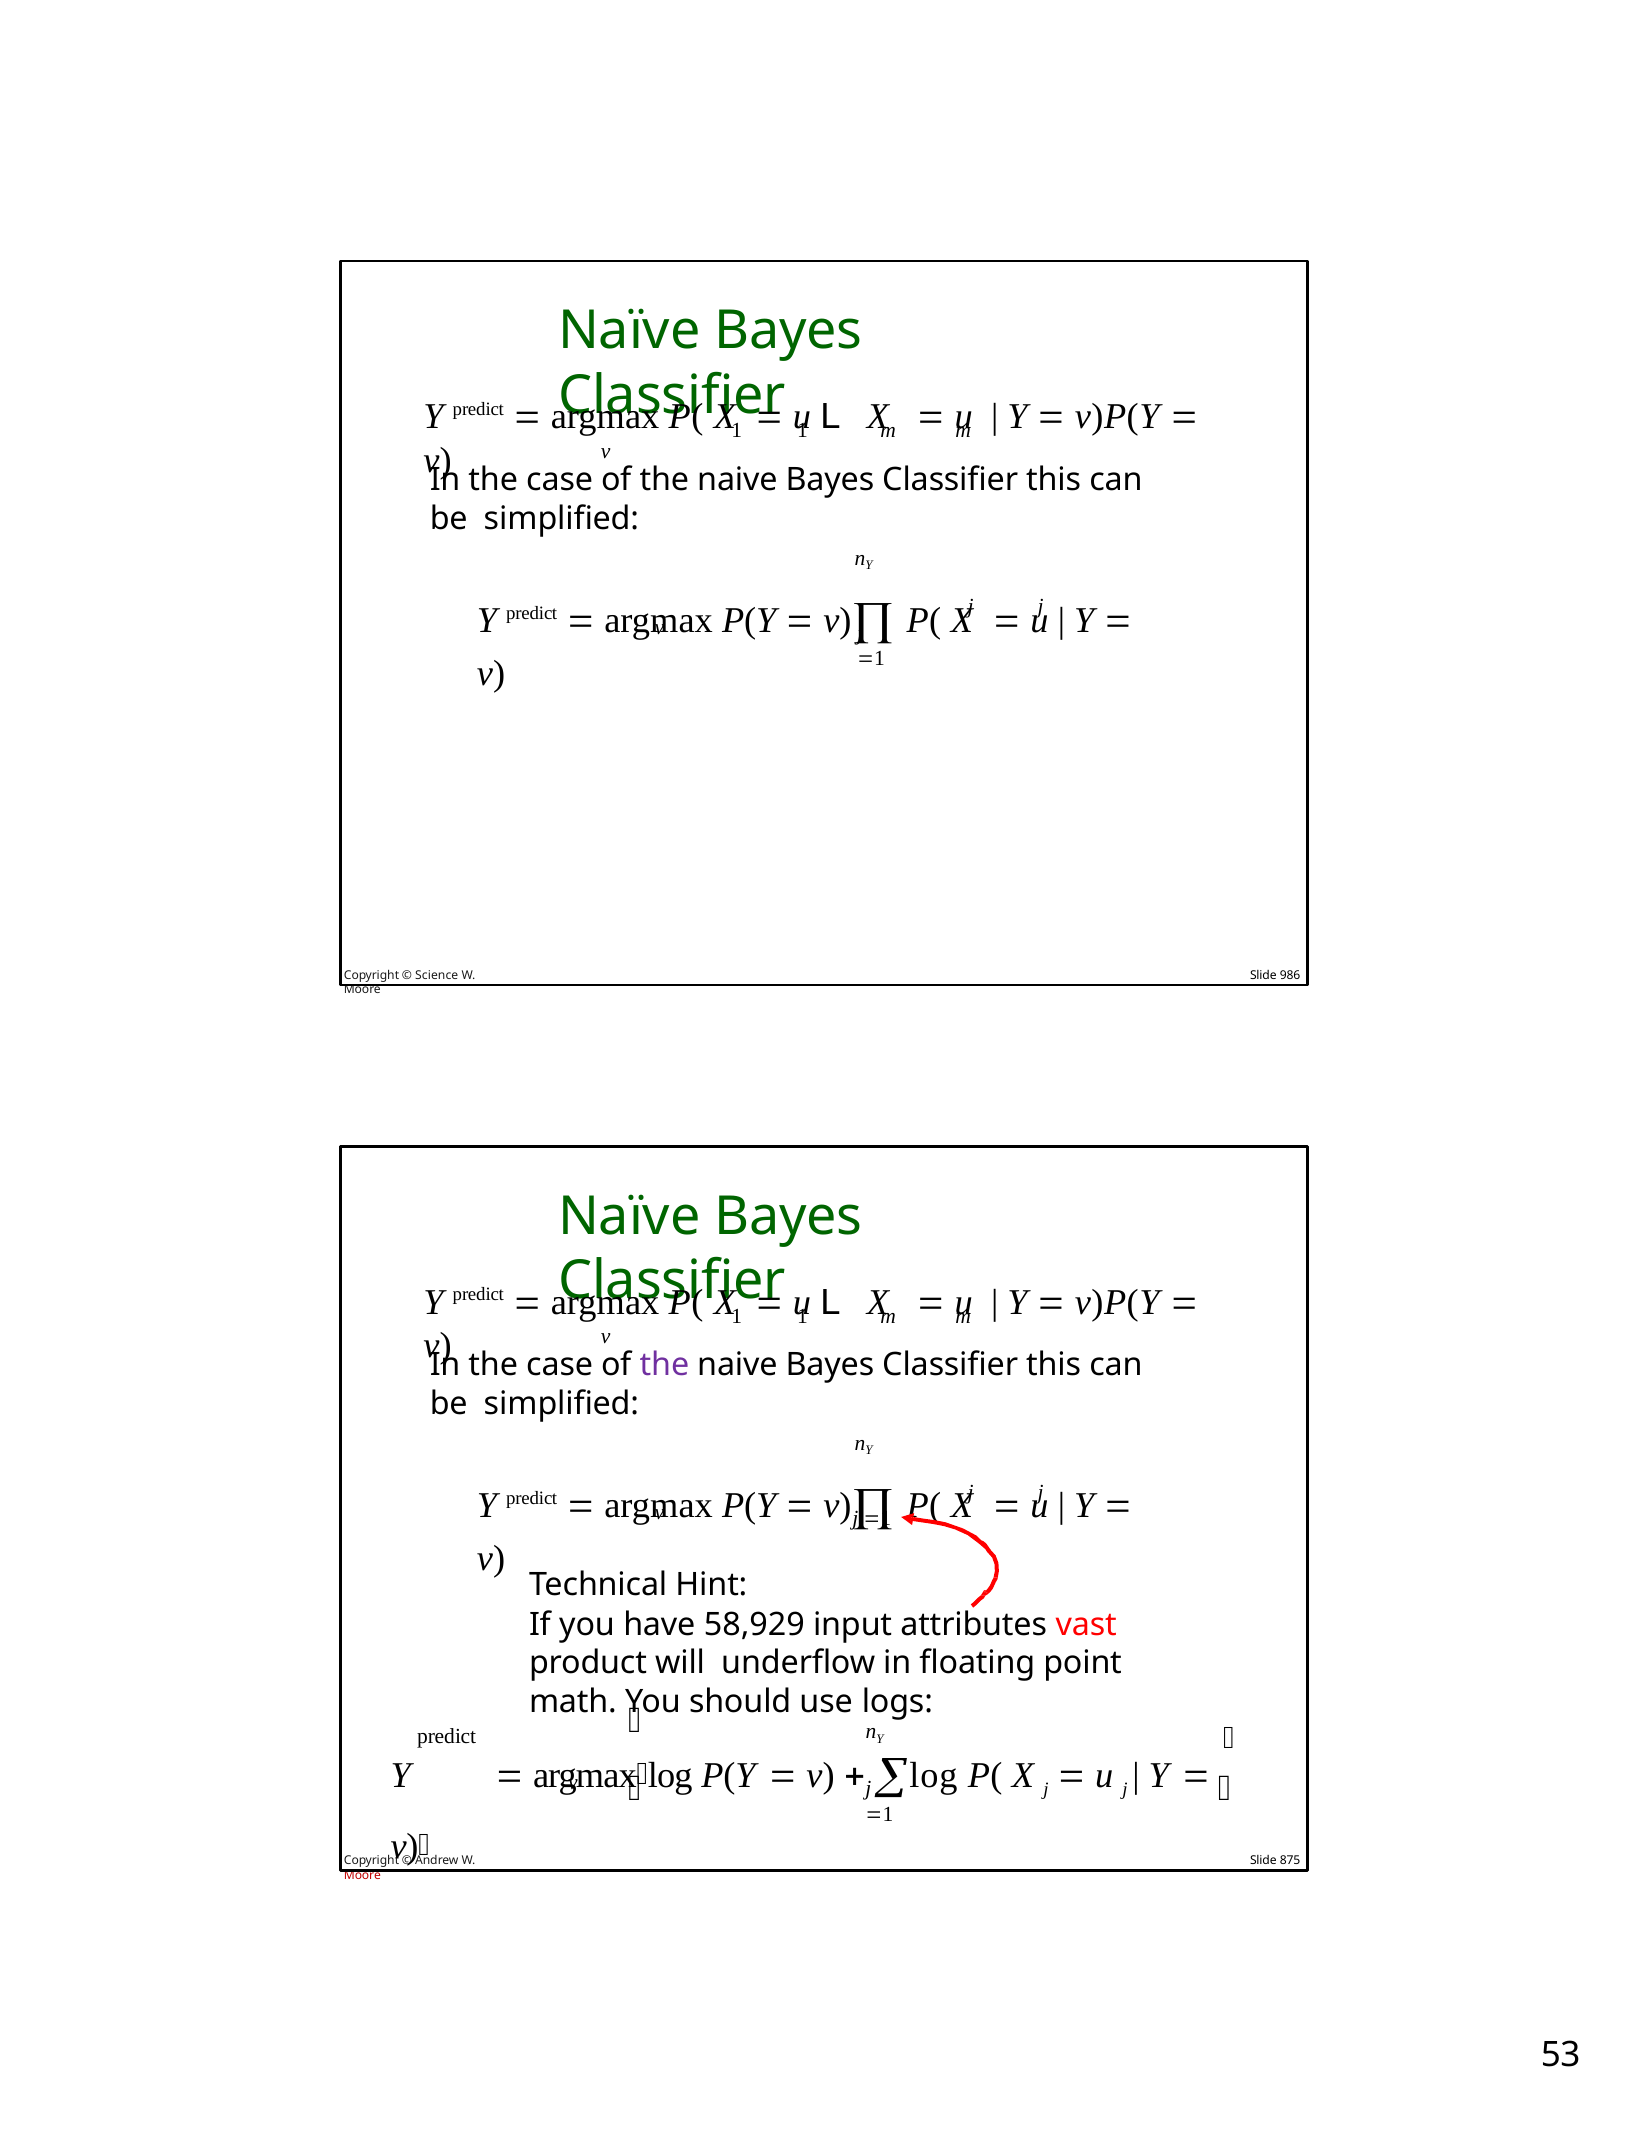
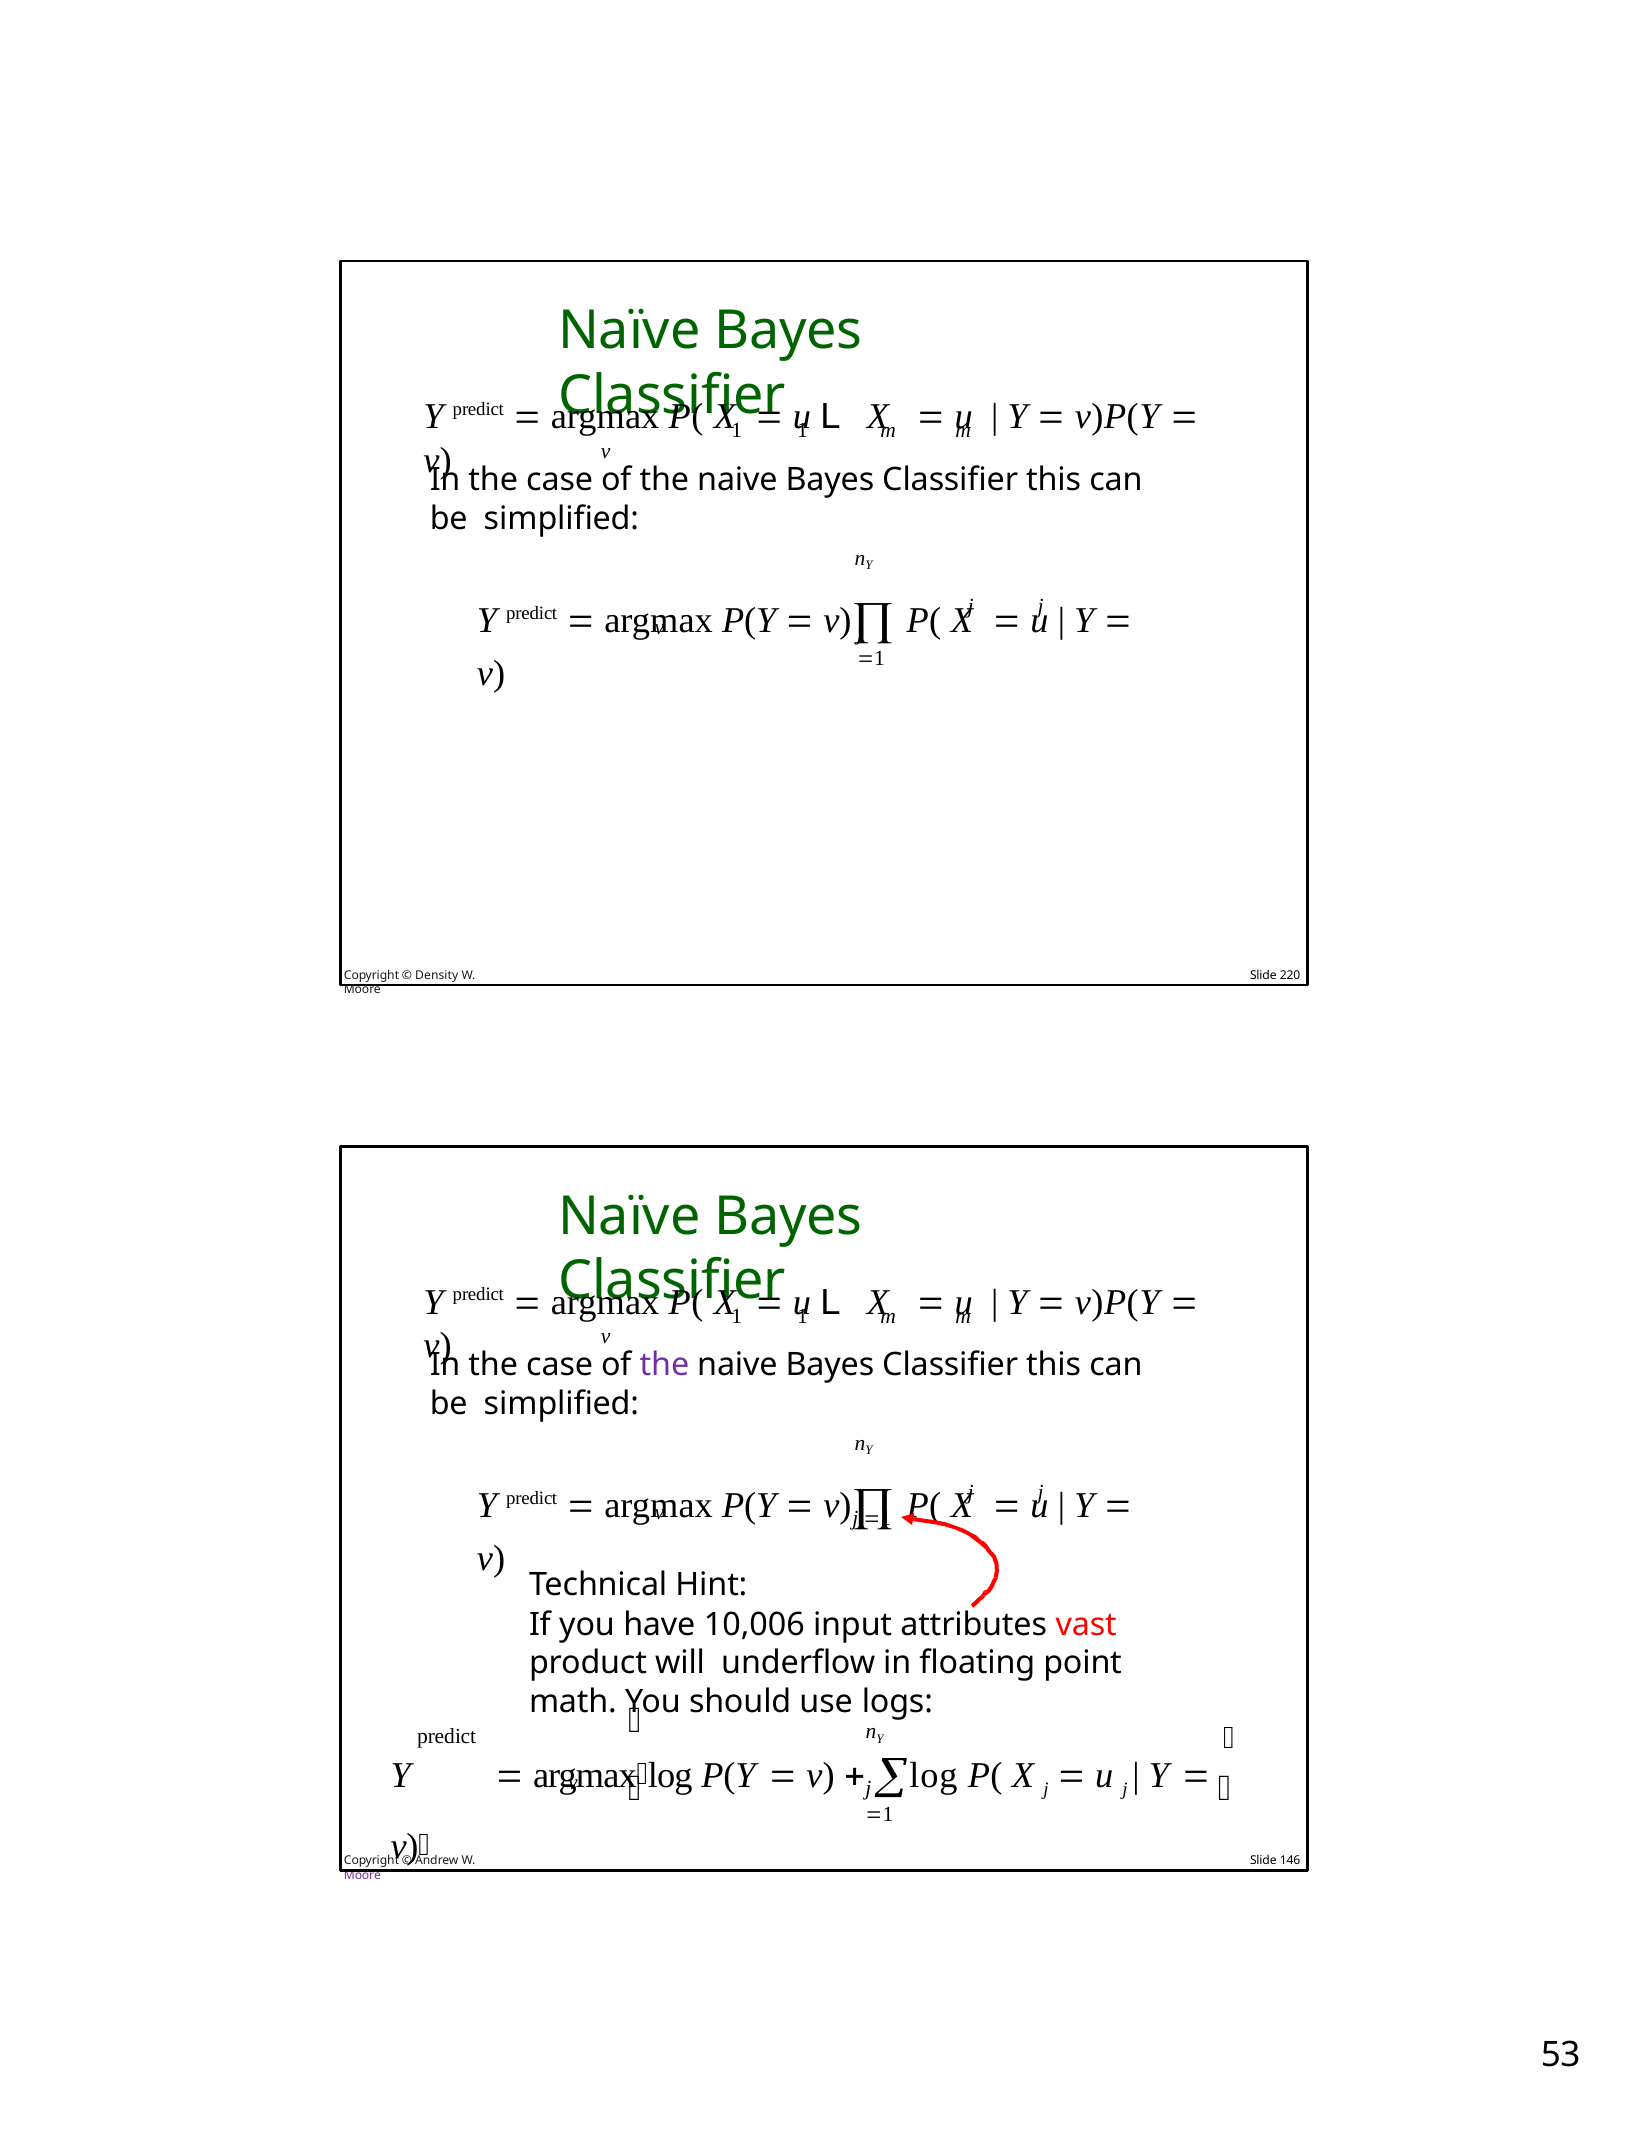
Science: Science -> Density
986: 986 -> 220
58,929: 58,929 -> 10,006
875: 875 -> 146
Moore at (362, 1876) colour: red -> purple
